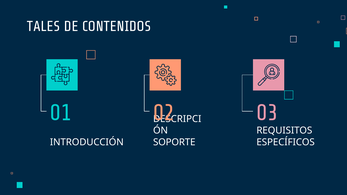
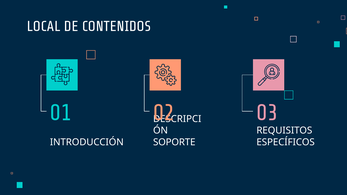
TALES: TALES -> LOCAL
